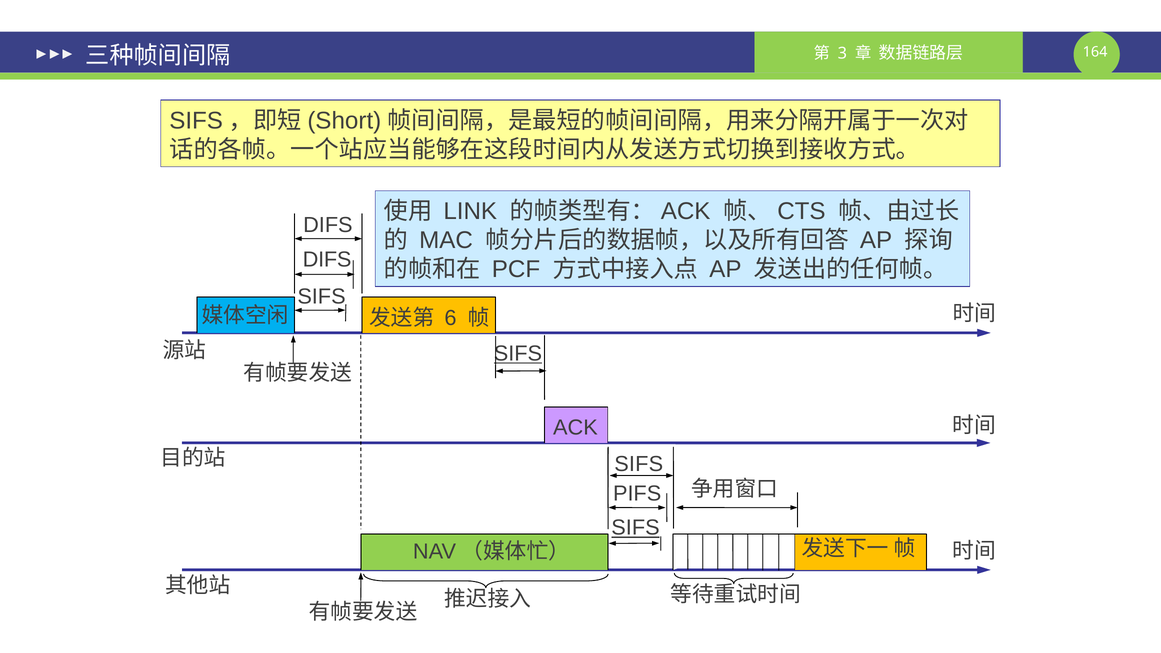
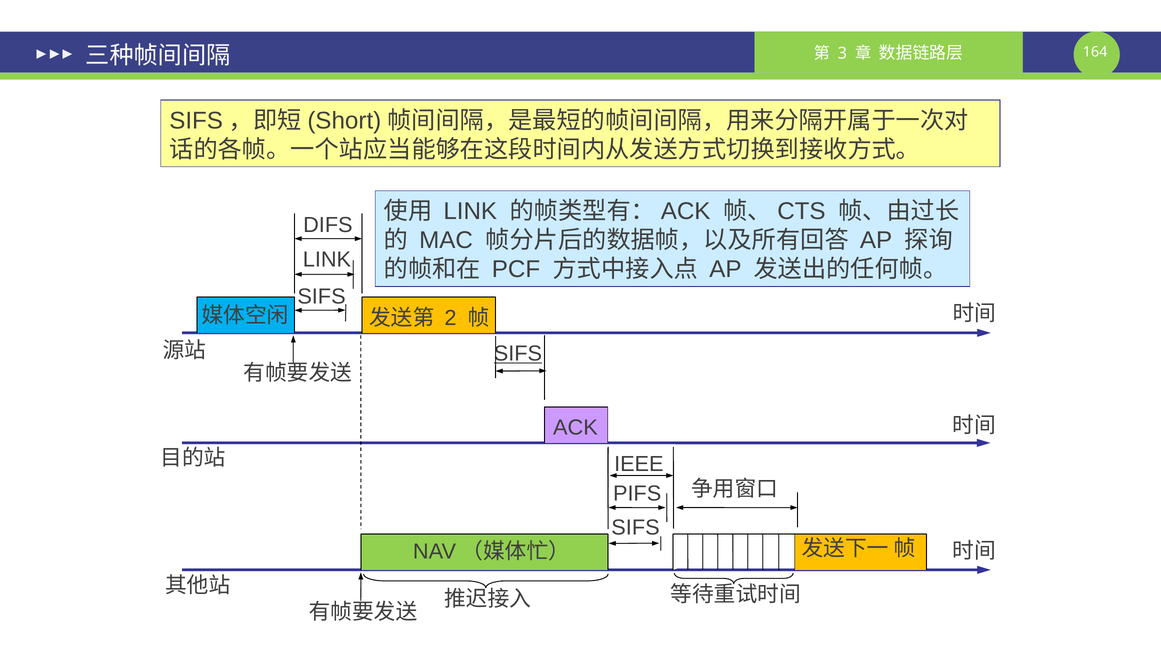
DIFS at (327, 260): DIFS -> LINK
6: 6 -> 2
SIFS at (639, 464): SIFS -> IEEE
SIFS at (636, 528) underline: present -> none
